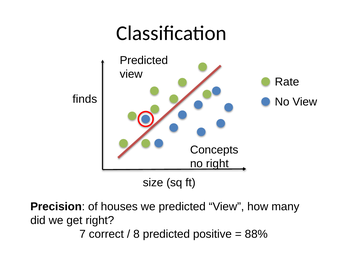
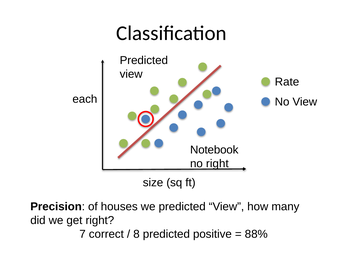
finds: finds -> each
Concepts: Concepts -> Notebook
